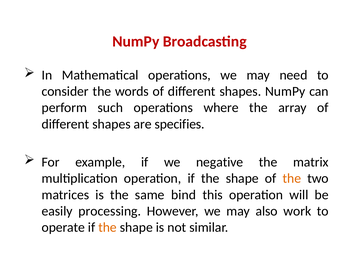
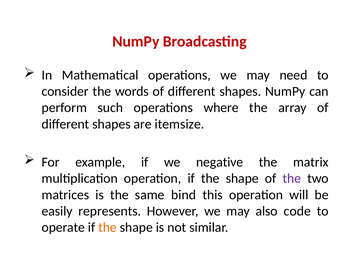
specifies: specifies -> itemsize
the at (292, 179) colour: orange -> purple
processing: processing -> represents
work: work -> code
